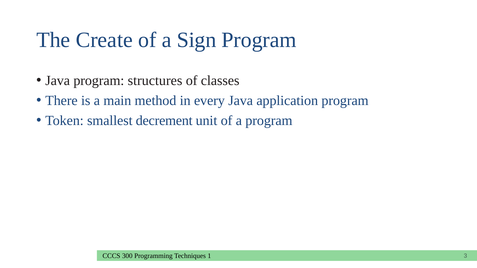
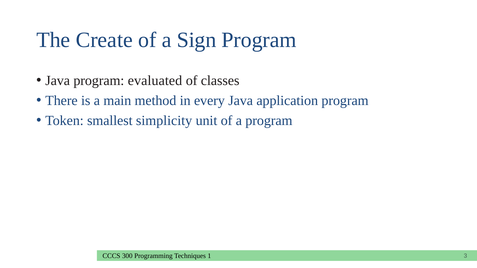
structures: structures -> evaluated
decrement: decrement -> simplicity
